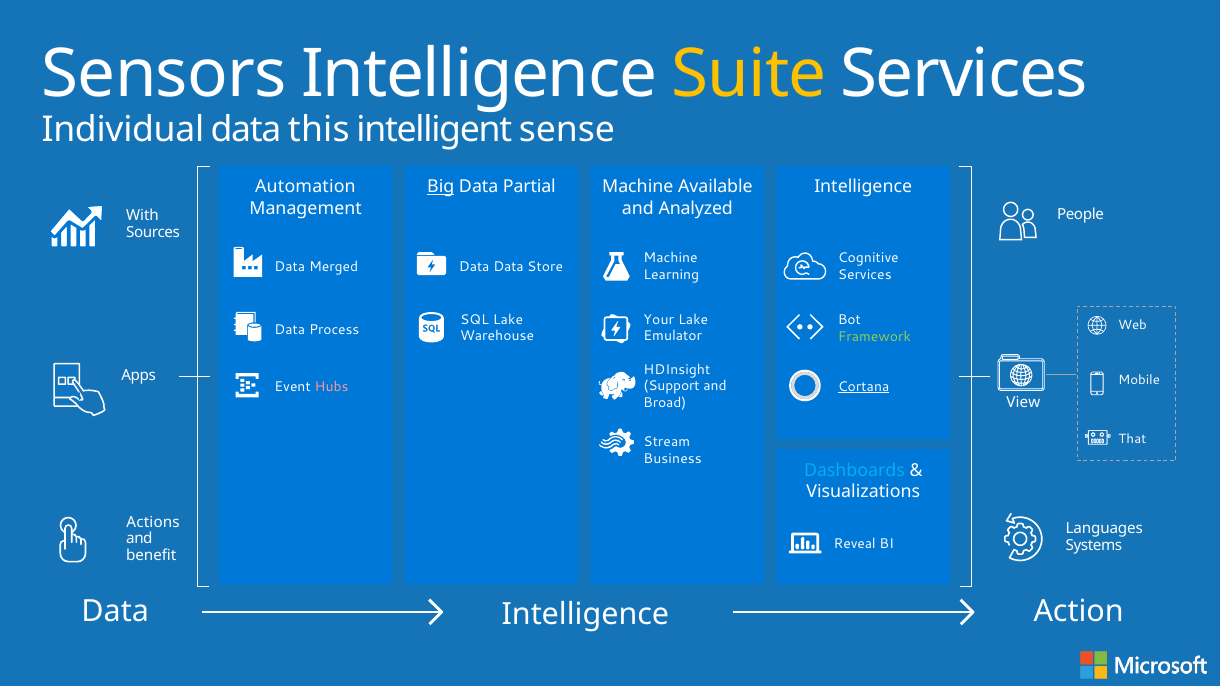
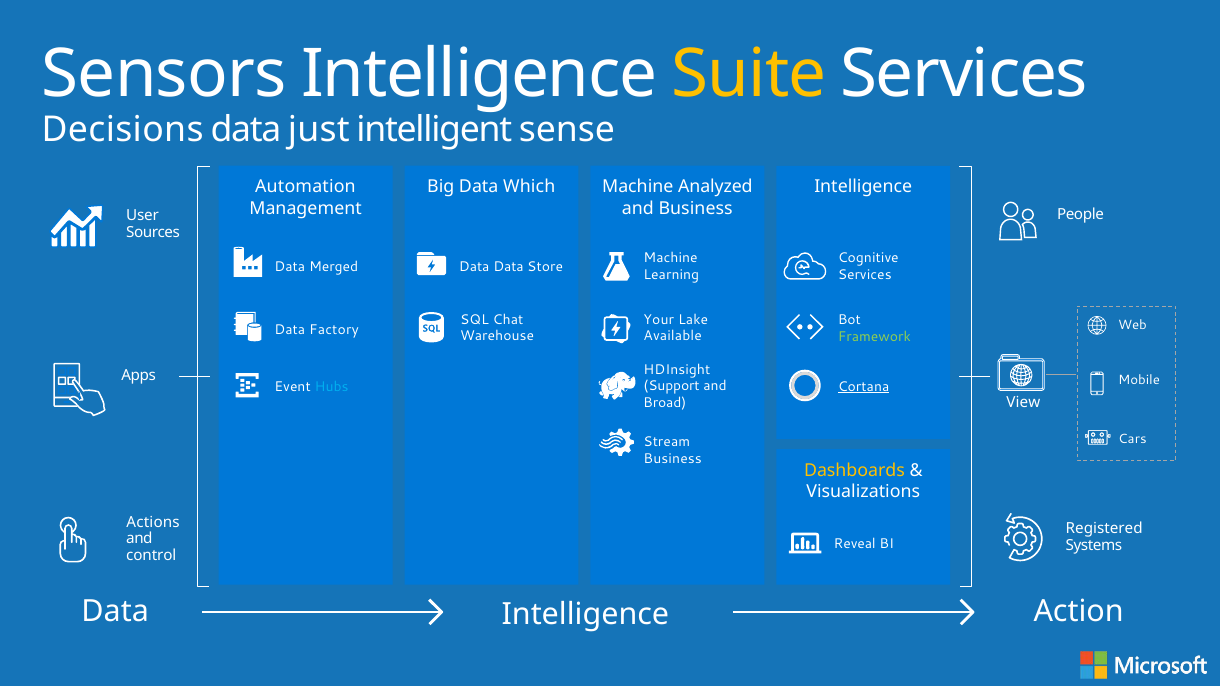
Individual: Individual -> Decisions
this: this -> just
Big underline: present -> none
Partial: Partial -> Which
Available: Available -> Analyzed
and Analyzed: Analyzed -> Business
With: With -> User
SQL Lake: Lake -> Chat
Process: Process -> Factory
Emulator: Emulator -> Available
Hubs colour: pink -> light blue
That: That -> Cars
Dashboards colour: light blue -> yellow
Languages: Languages -> Registered
benefit: benefit -> control
